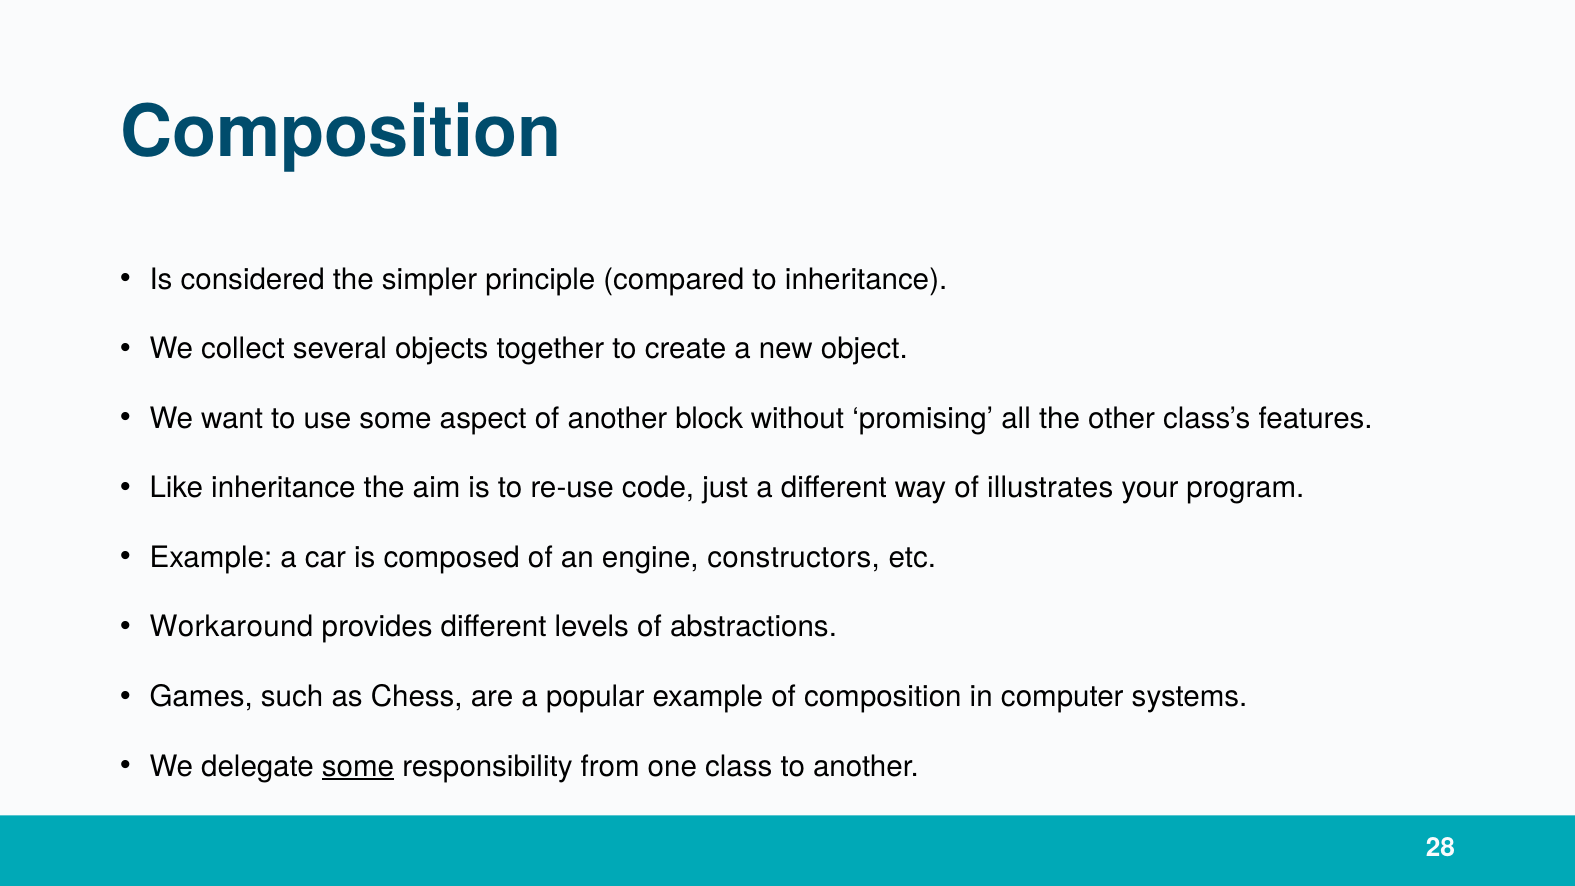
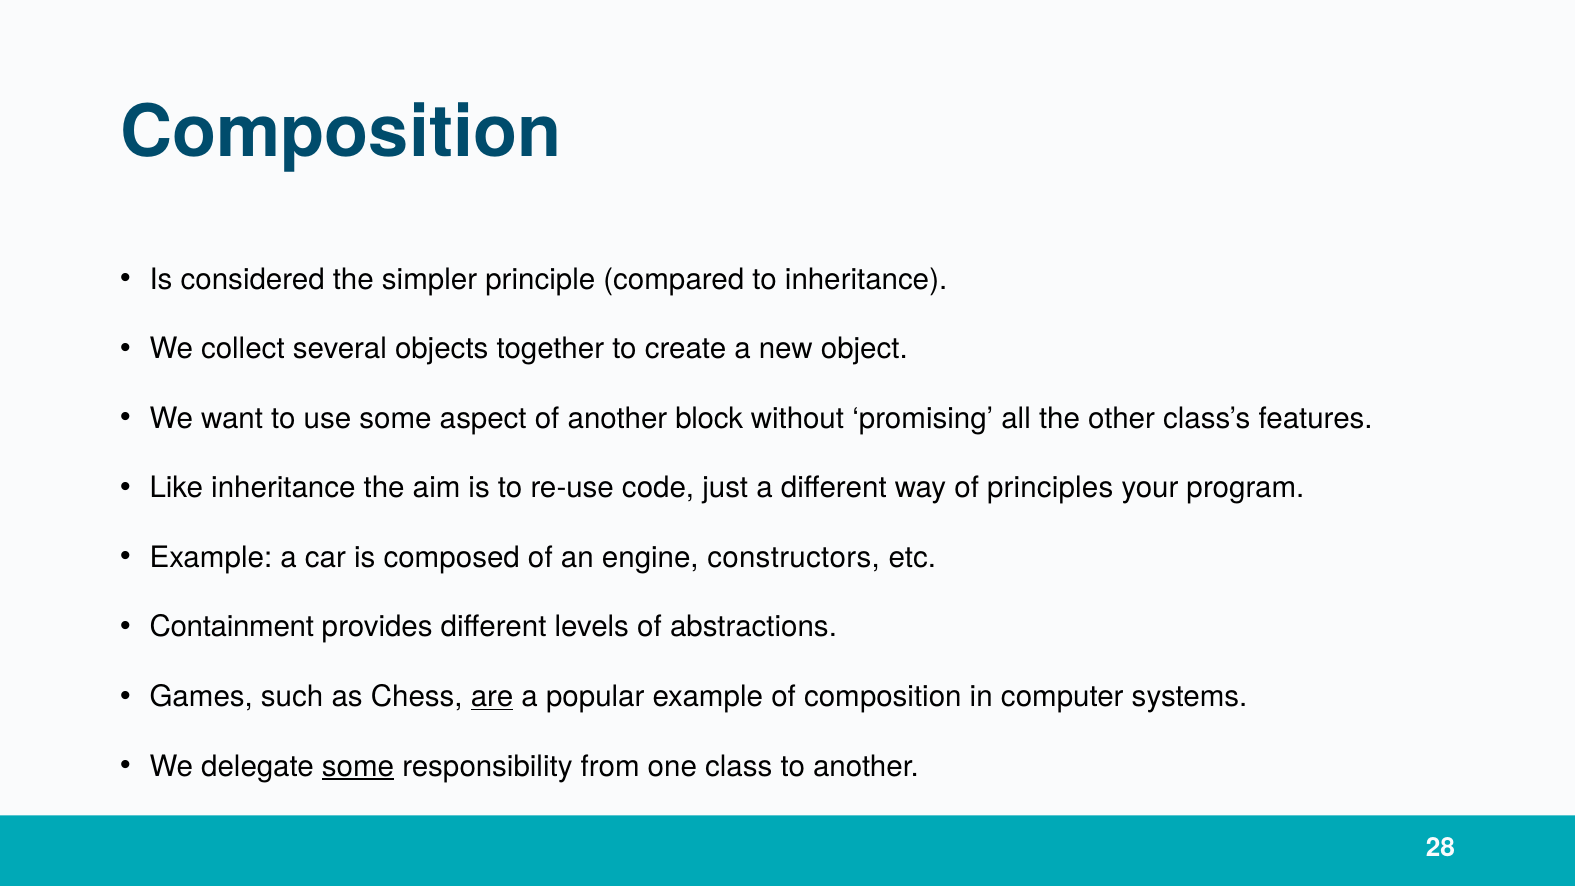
illustrates: illustrates -> principles
Workaround: Workaround -> Containment
are underline: none -> present
